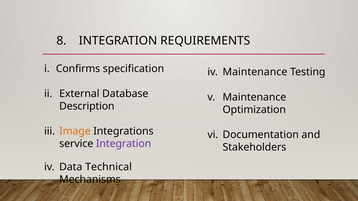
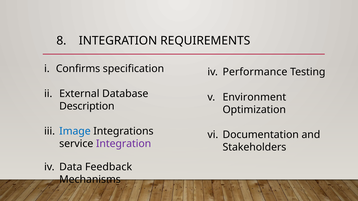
Maintenance at (255, 72): Maintenance -> Performance
Maintenance at (254, 97): Maintenance -> Environment
Image colour: orange -> blue
Technical: Technical -> Feedback
